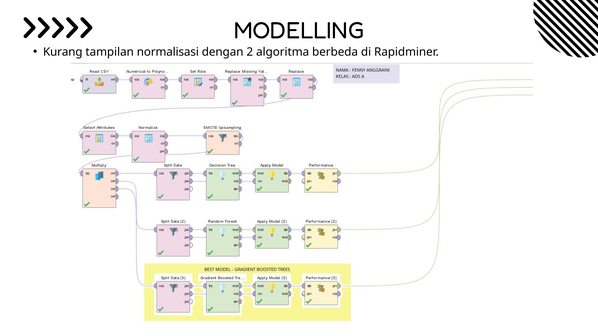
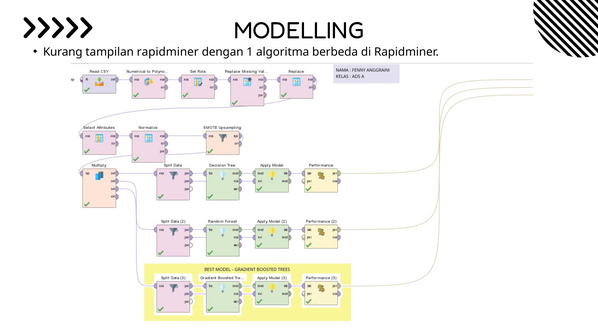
tampilan normalisasi: normalisasi -> rapidminer
2: 2 -> 1
